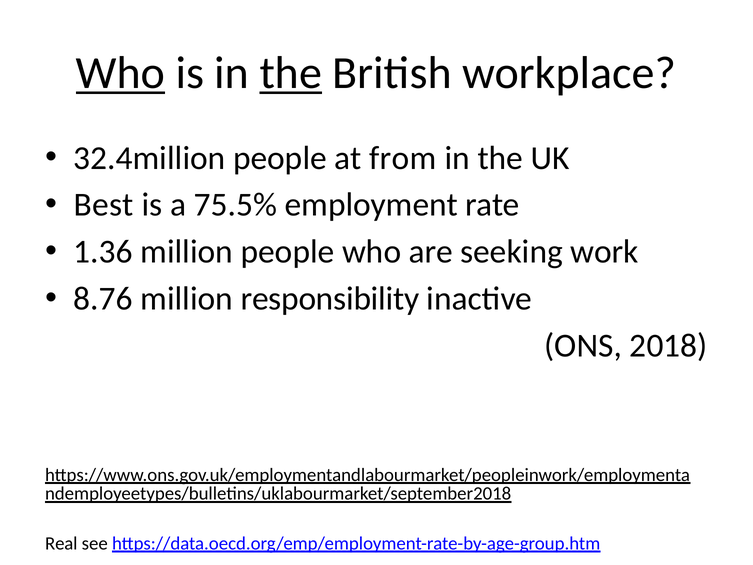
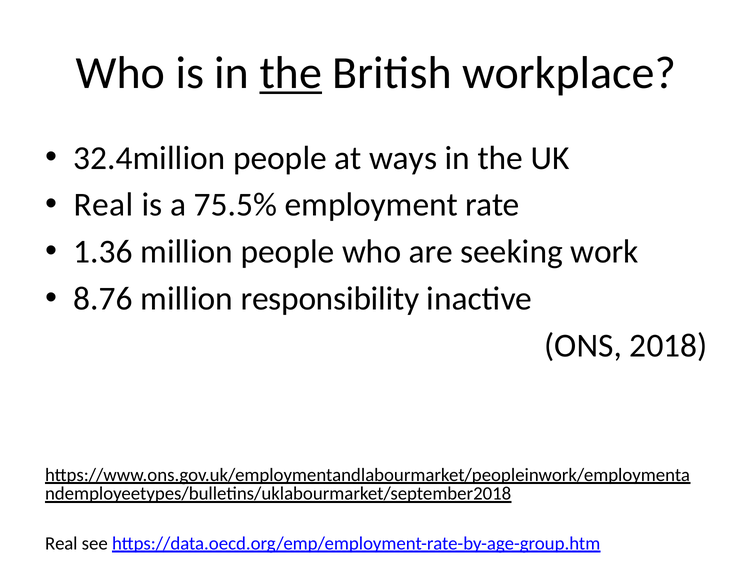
Who at (121, 73) underline: present -> none
from: from -> ways
Best at (104, 205): Best -> Real
